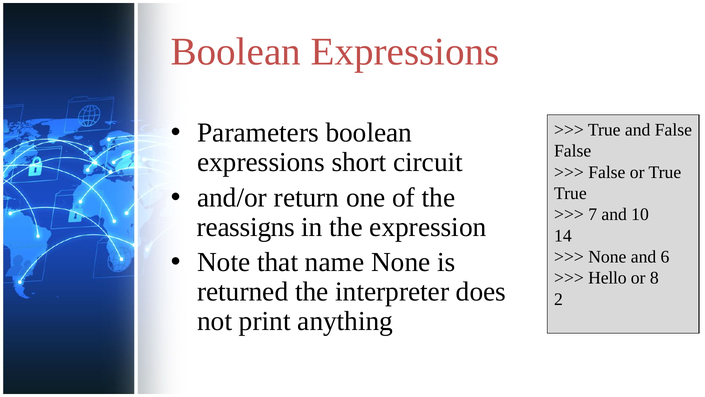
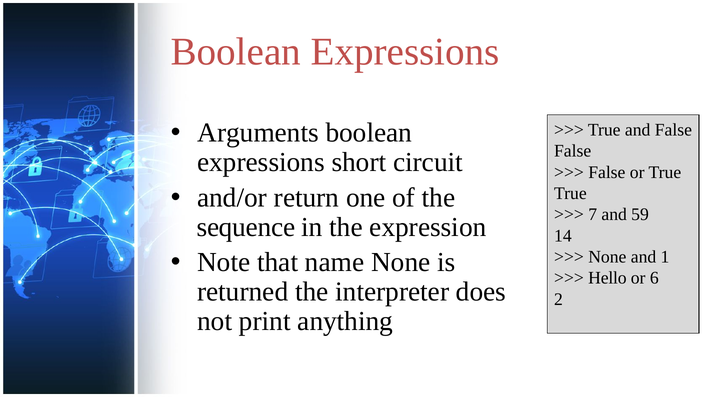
Parameters: Parameters -> Arguments
10: 10 -> 59
reassigns: reassigns -> sequence
6: 6 -> 1
8: 8 -> 6
